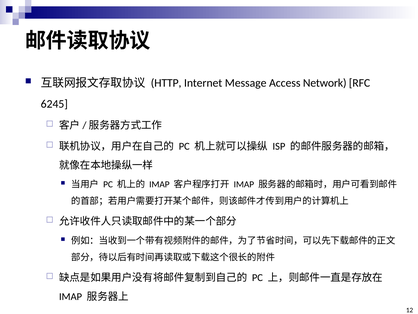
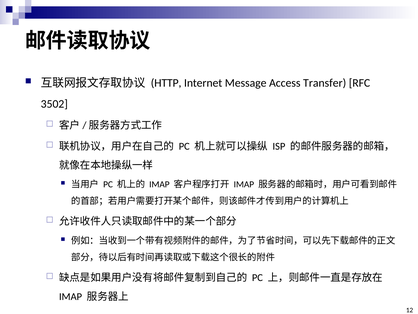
Network: Network -> Transfer
6245: 6245 -> 3502
